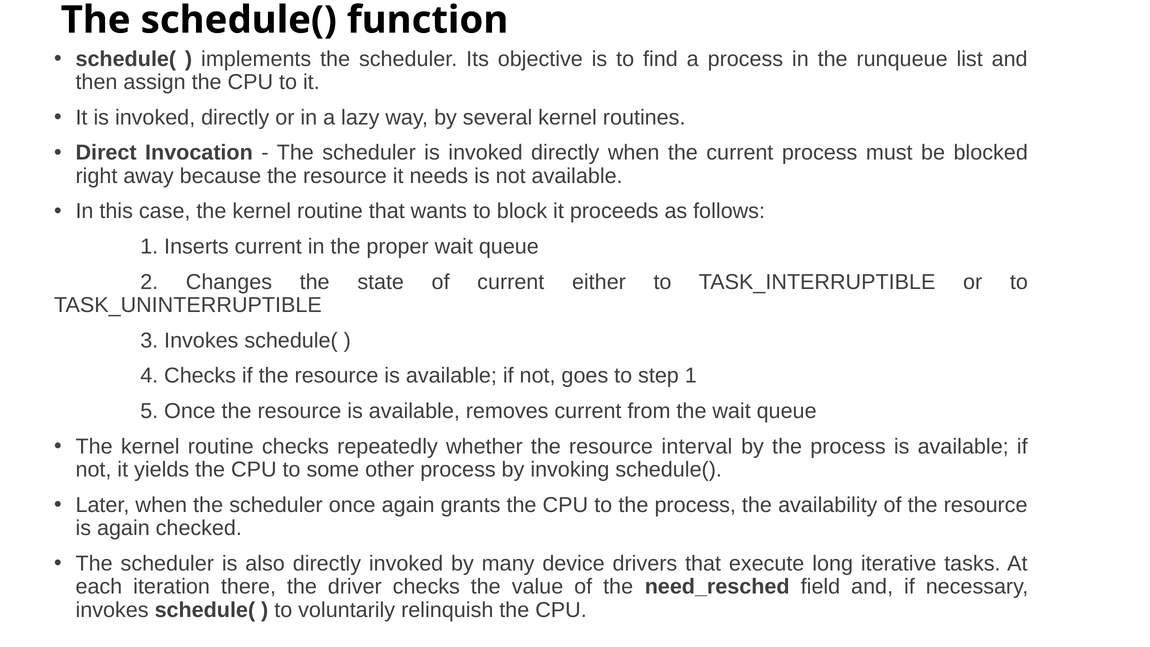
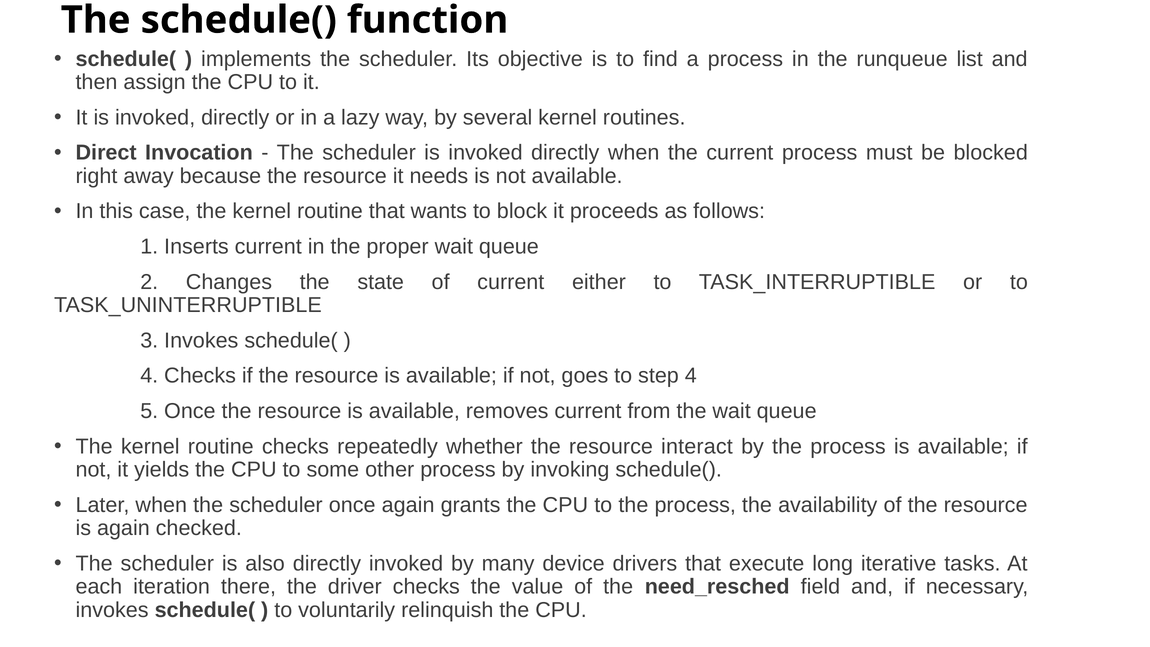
step 1: 1 -> 4
interval: interval -> interact
